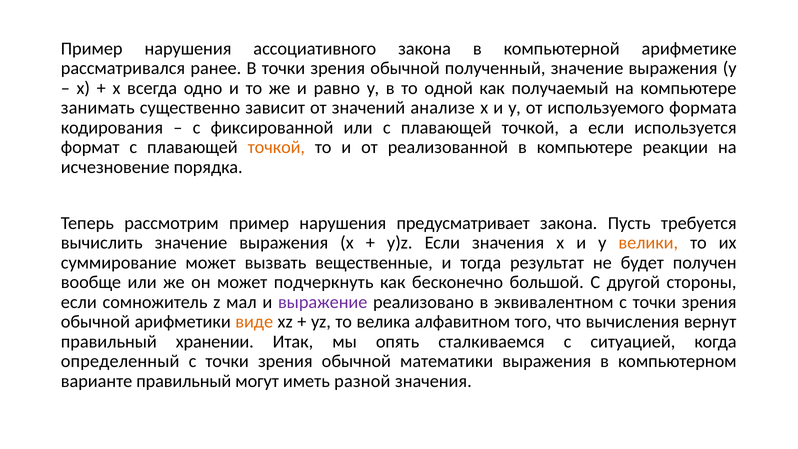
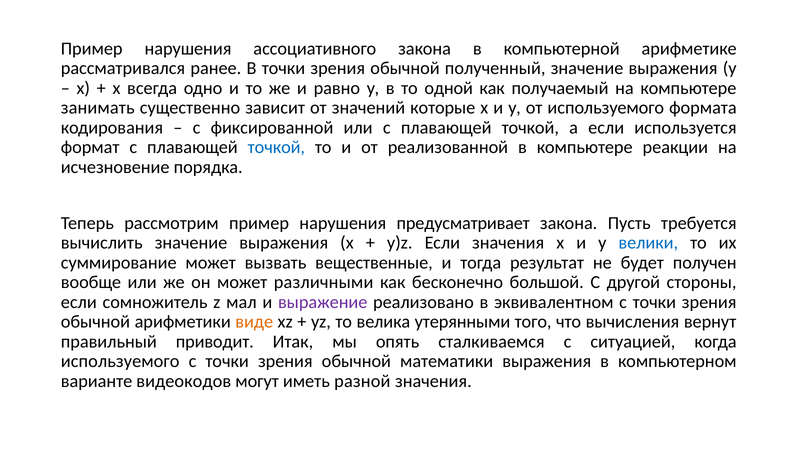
анализе: анализе -> которые
точкой at (276, 147) colour: orange -> blue
велики colour: orange -> blue
подчеркнуть: подчеркнуть -> различными
алфавитном: алфавитном -> утерянными
хранении: хранении -> приводит
определенный at (120, 361): определенный -> используемого
варианте правильный: правильный -> видеокодов
